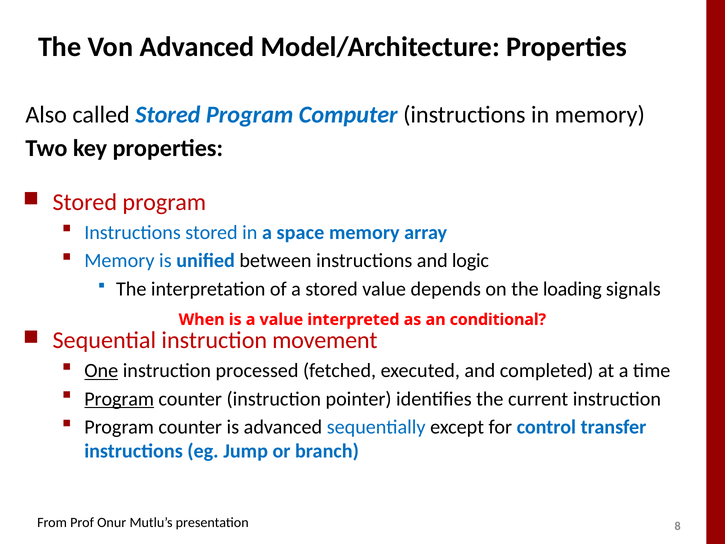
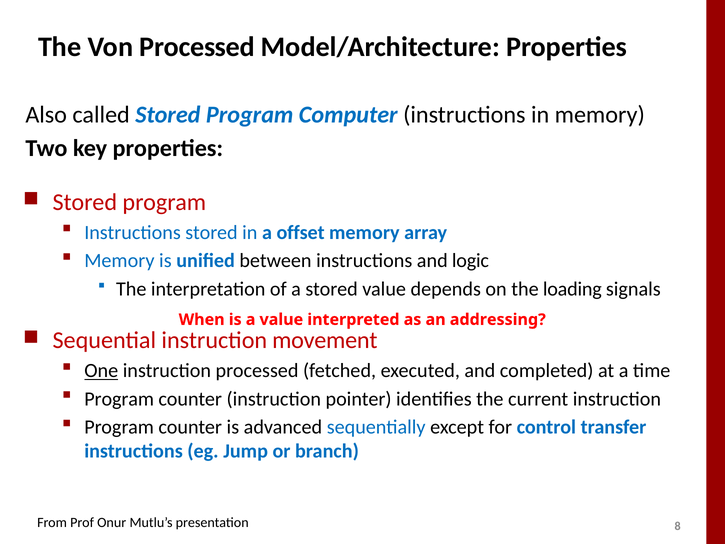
Von Advanced: Advanced -> Processed
space: space -> offset
conditional: conditional -> addressing
Program at (119, 399) underline: present -> none
